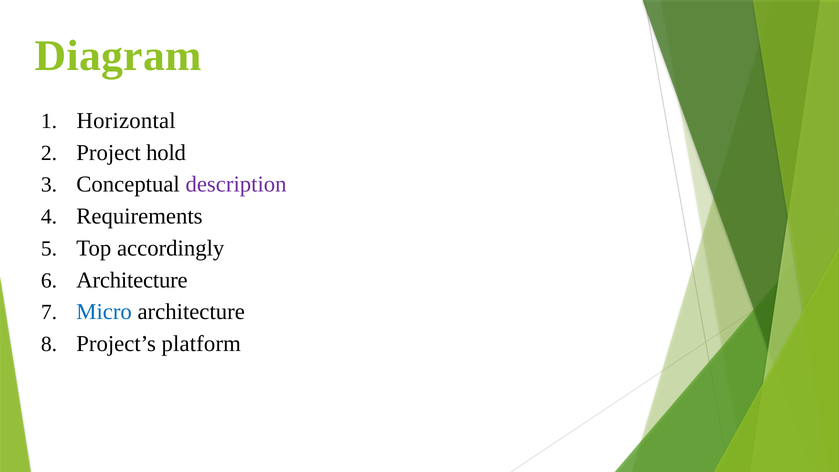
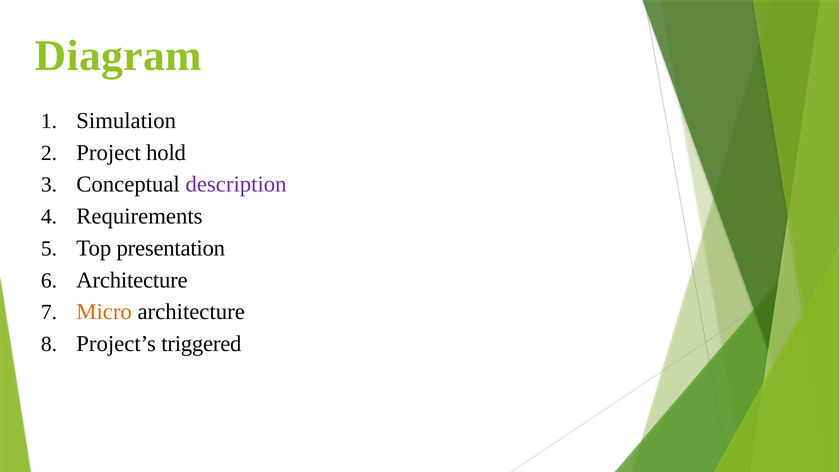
Horizontal: Horizontal -> Simulation
accordingly: accordingly -> presentation
Micro colour: blue -> orange
platform: platform -> triggered
